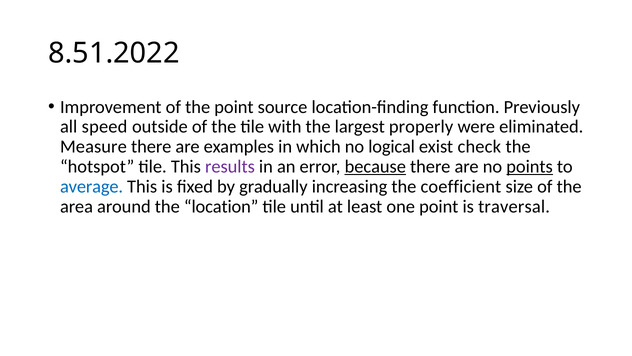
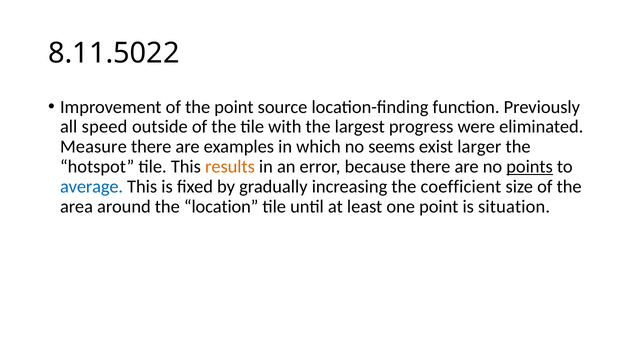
8.51.2022: 8.51.2022 -> 8.11.5022
properly: properly -> progress
logical: logical -> seems
check: check -> larger
results colour: purple -> orange
because underline: present -> none
traversal: traversal -> situation
